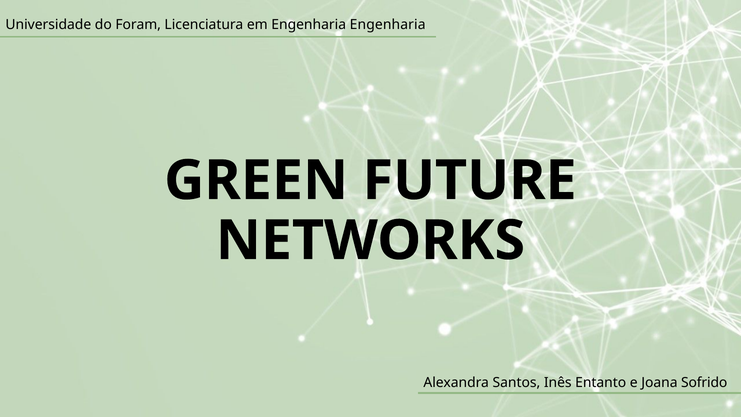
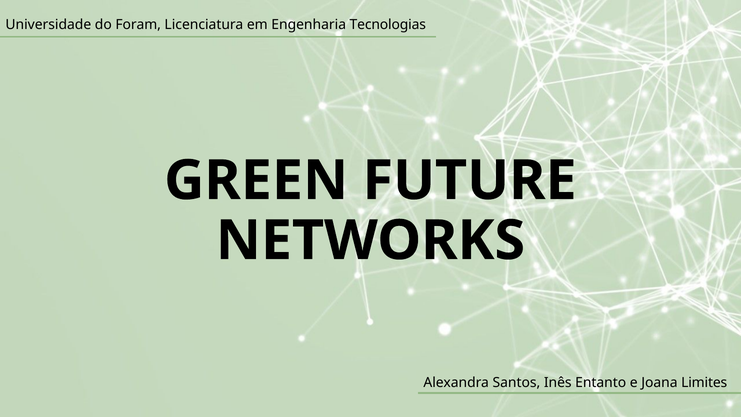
Engenharia Engenharia: Engenharia -> Tecnologias
Sofrido: Sofrido -> Limites
